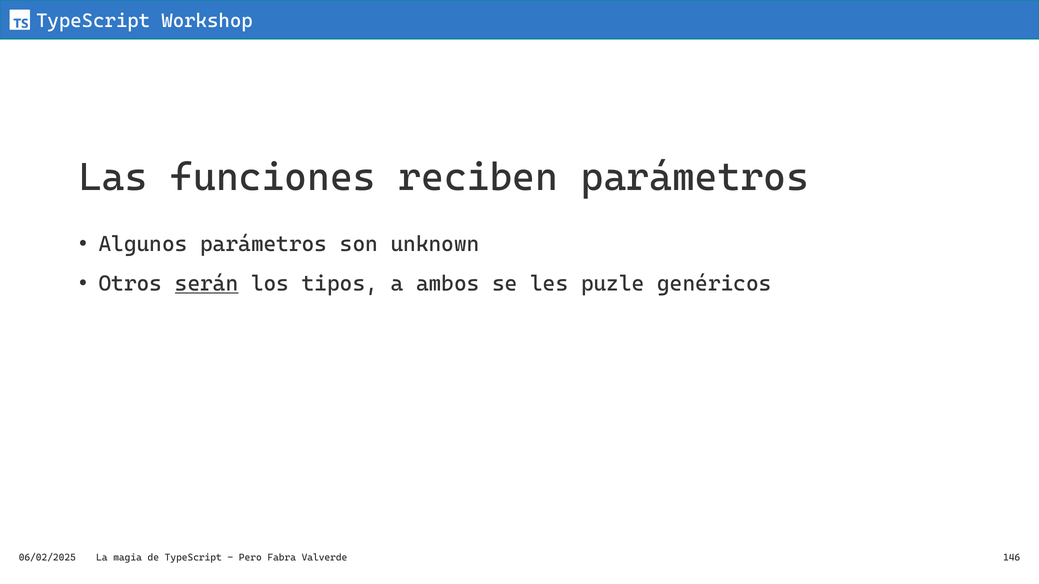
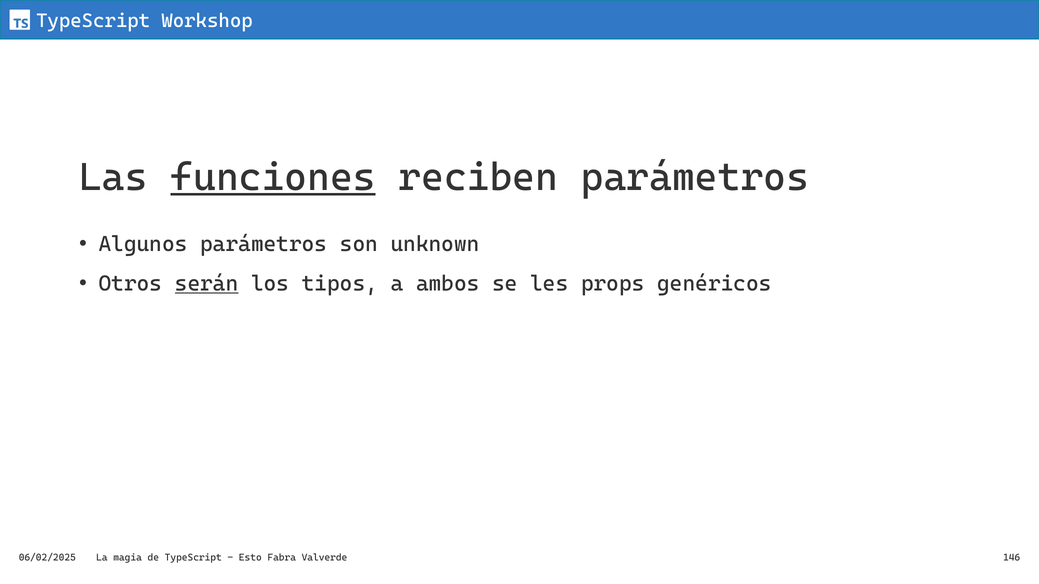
funciones underline: none -> present
puzle: puzle -> props
Pero: Pero -> Esto
